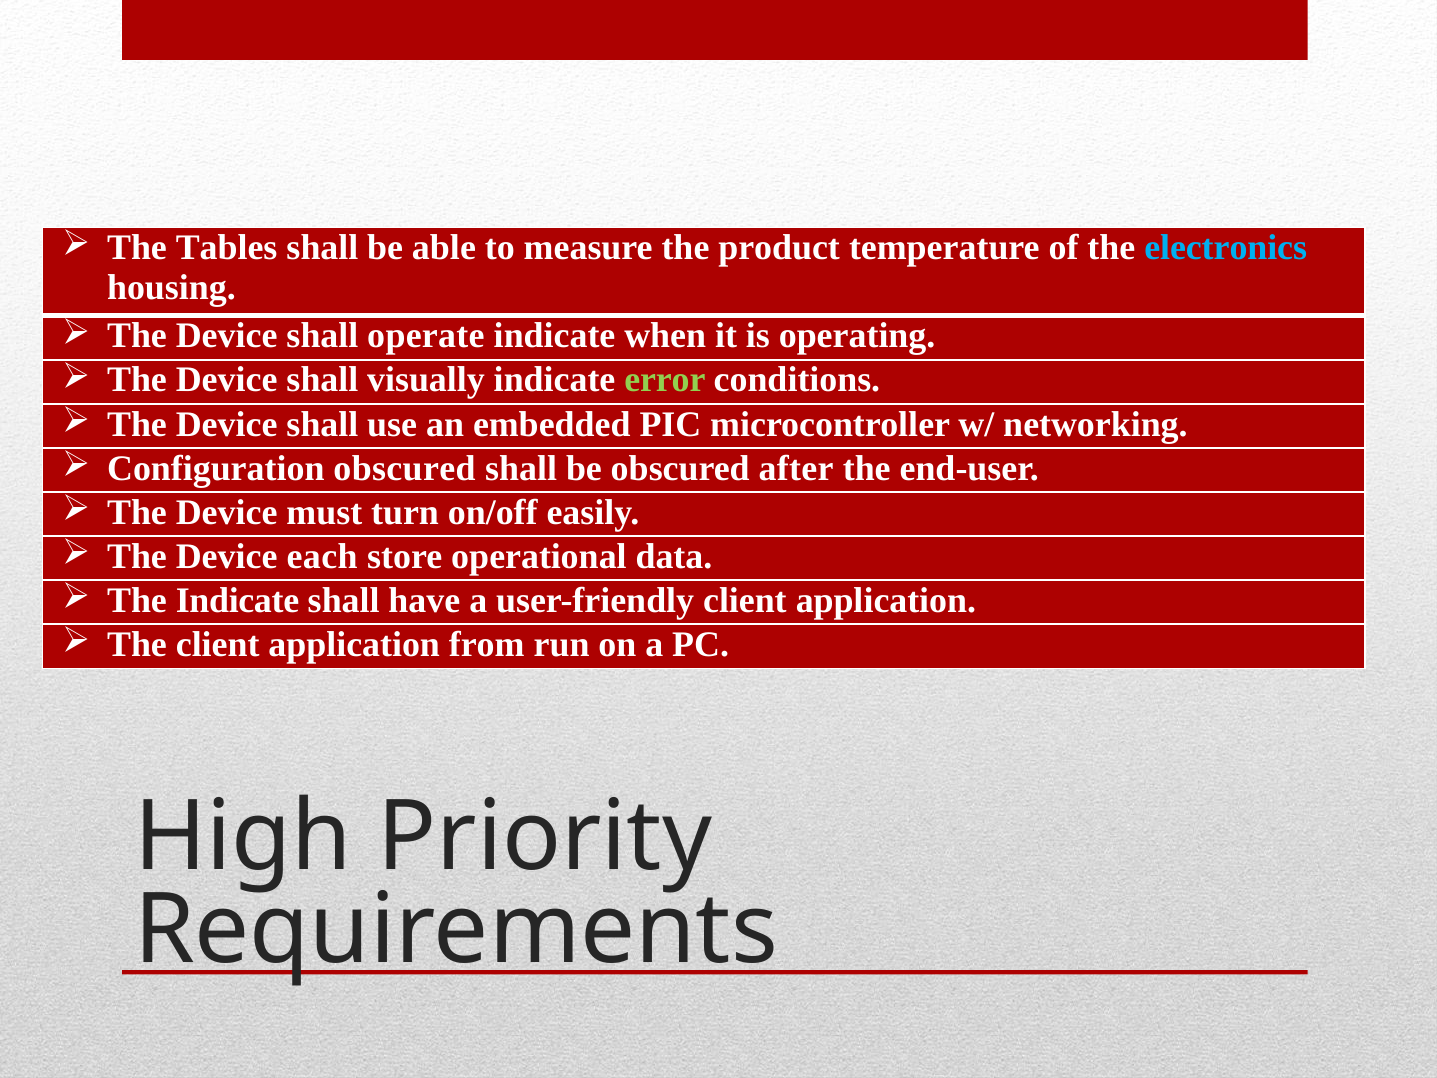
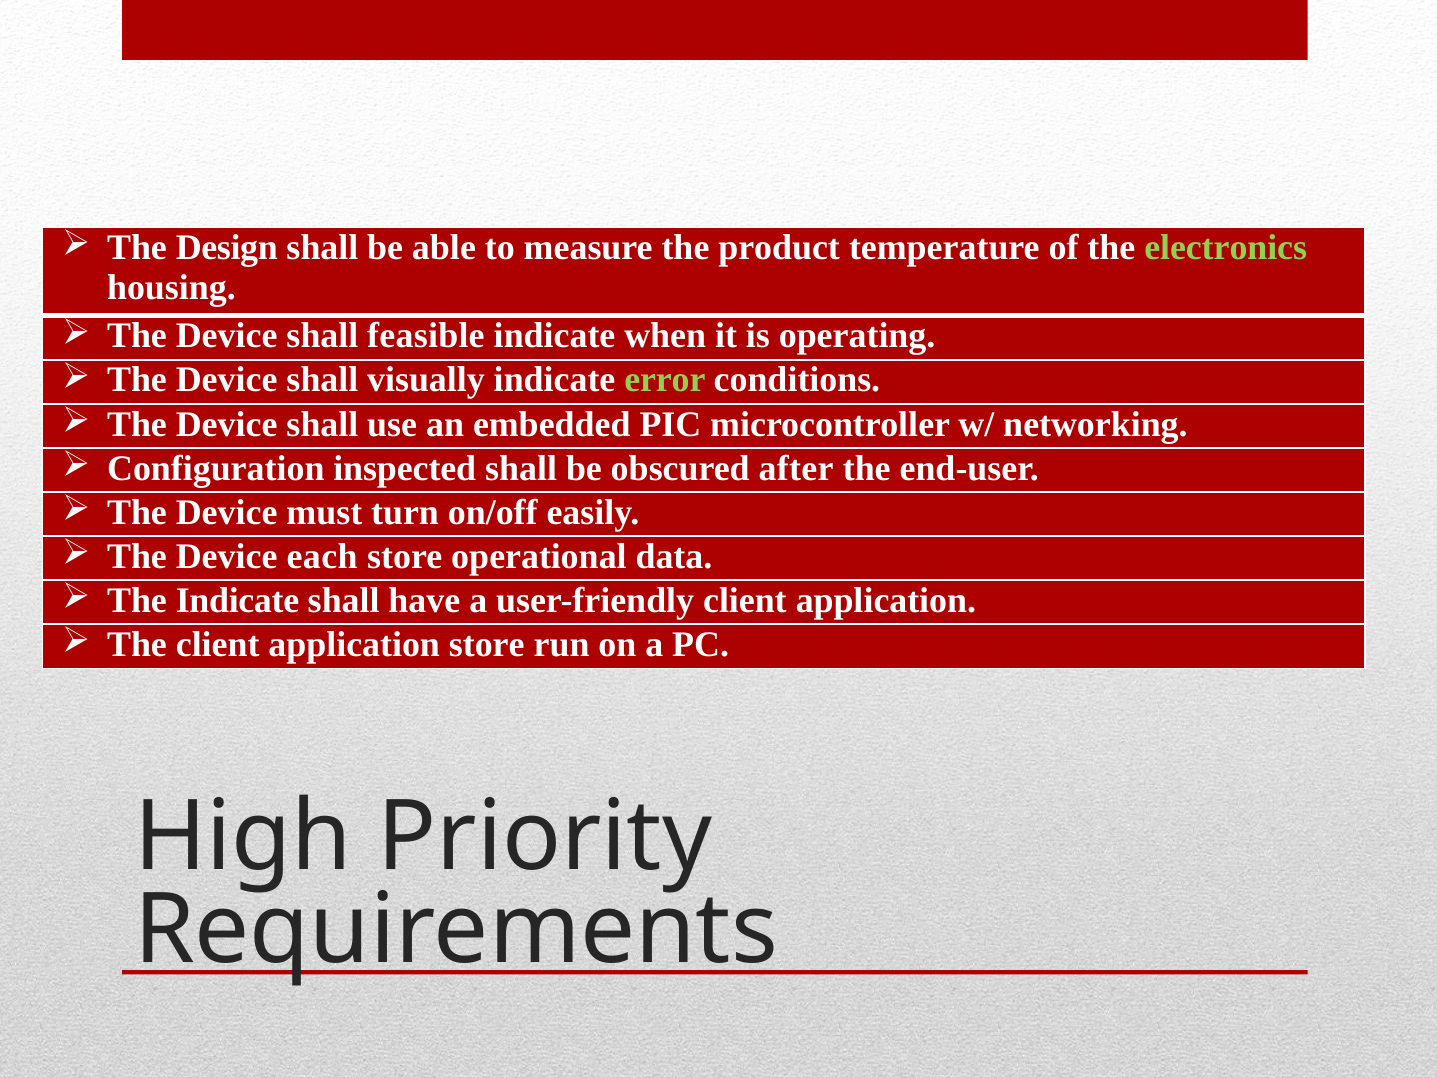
Tables: Tables -> Design
electronics colour: light blue -> light green
operate: operate -> feasible
Configuration obscured: obscured -> inspected
application from: from -> store
